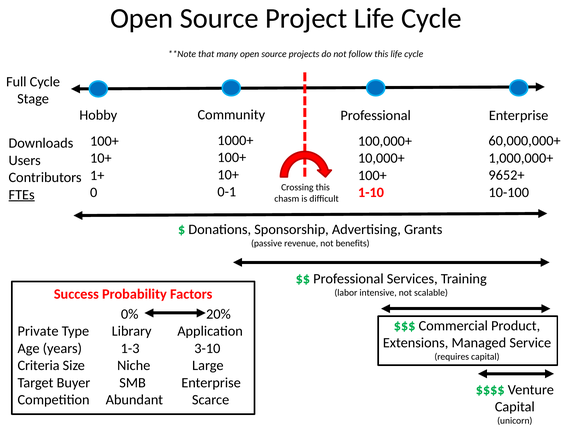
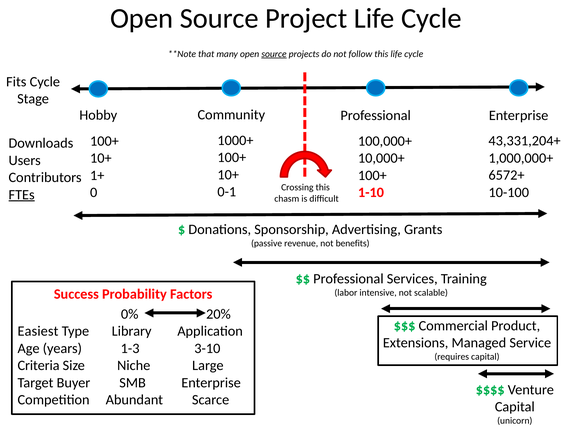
source at (274, 54) underline: none -> present
Full: Full -> Fits
60,000,000+: 60,000,000+ -> 43,331,204+
9652+: 9652+ -> 6572+
Private: Private -> Easiest
